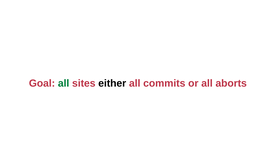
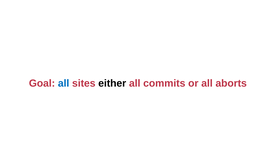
all at (64, 83) colour: green -> blue
